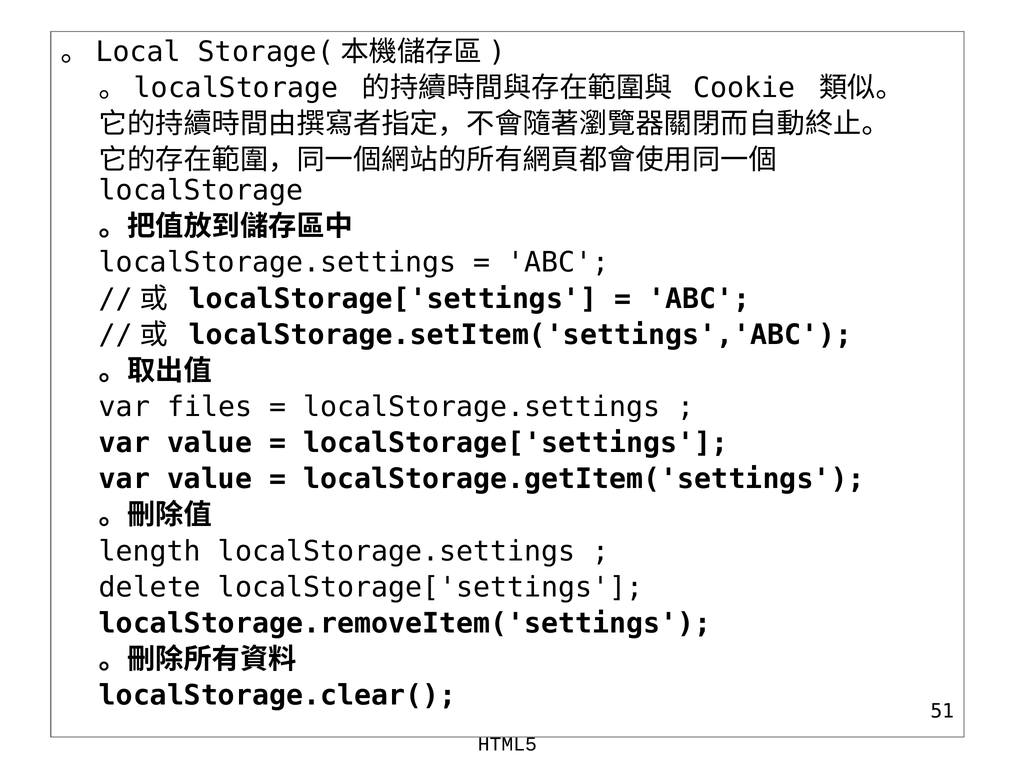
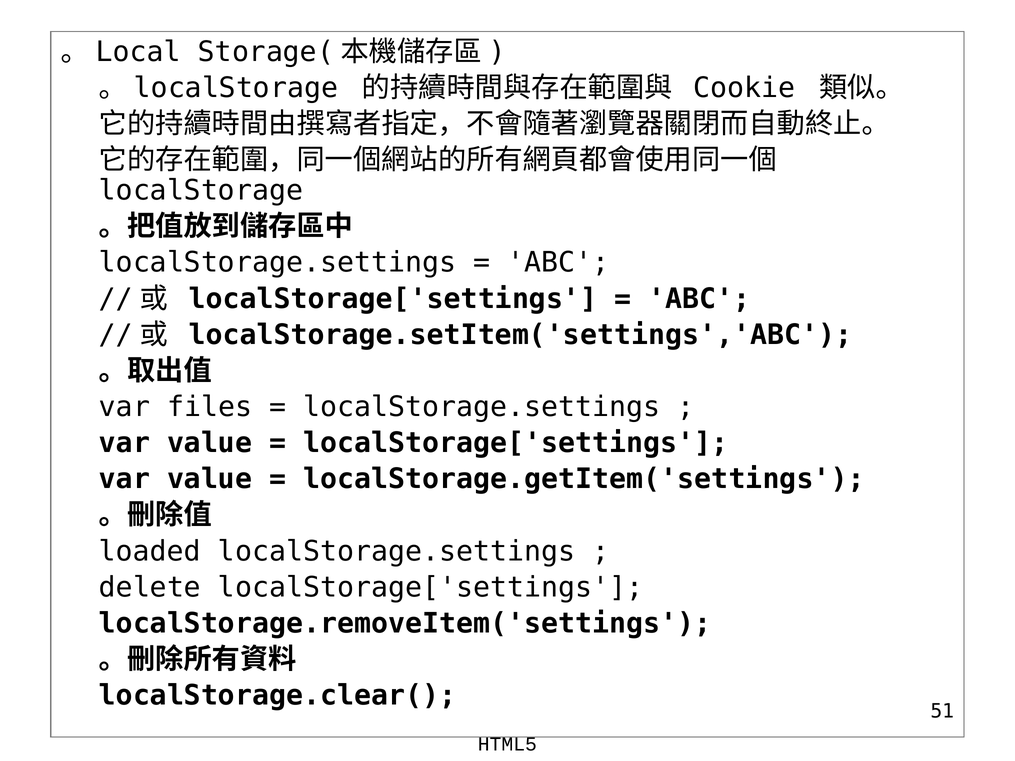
length: length -> loaded
